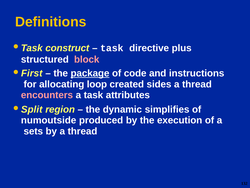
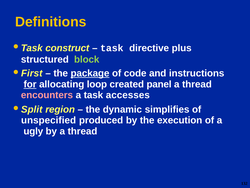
block colour: pink -> light green
for underline: none -> present
sides: sides -> panel
attributes: attributes -> accesses
numoutside: numoutside -> unspecified
sets: sets -> ugly
